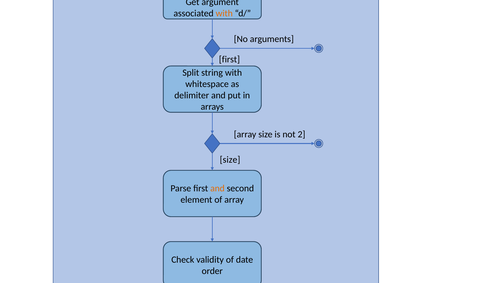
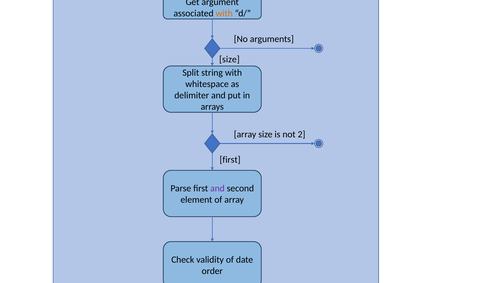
first at (229, 59): first -> size
size at (230, 160): size -> first
and at (217, 188) colour: orange -> purple
